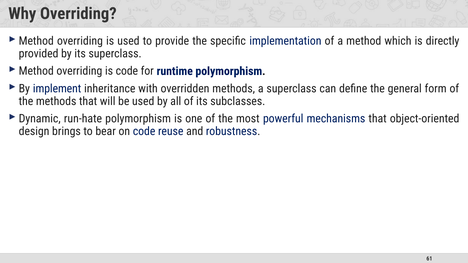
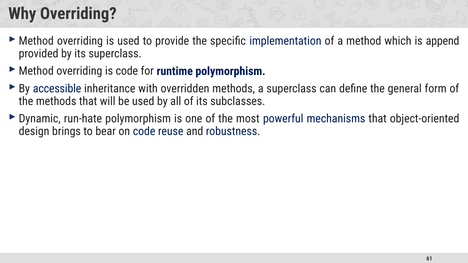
directly: directly -> append
implement: implement -> accessible
